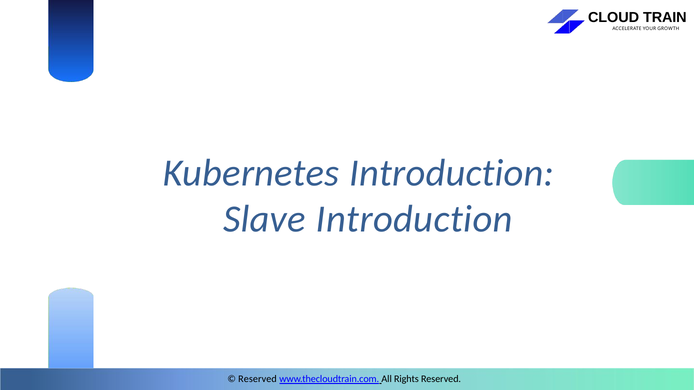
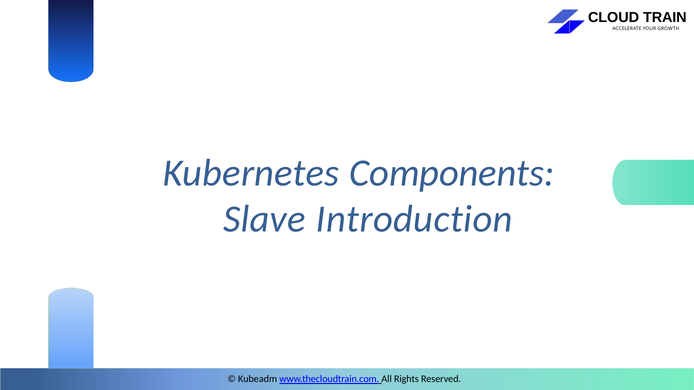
Kubernetes Introduction: Introduction -> Components
Reserved at (258, 380): Reserved -> Kubeadm
